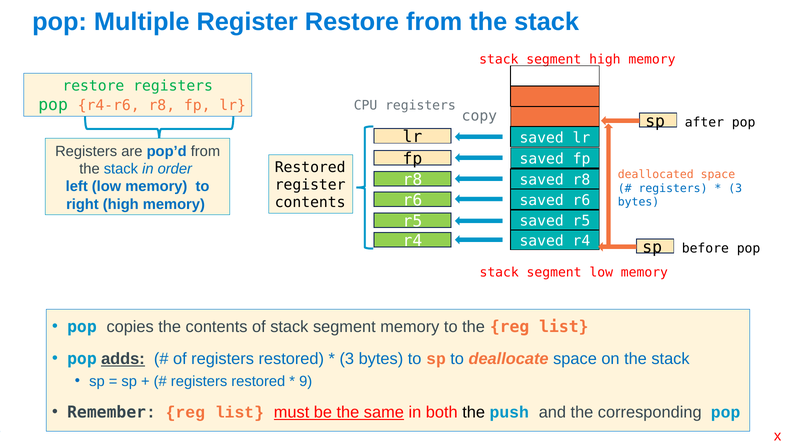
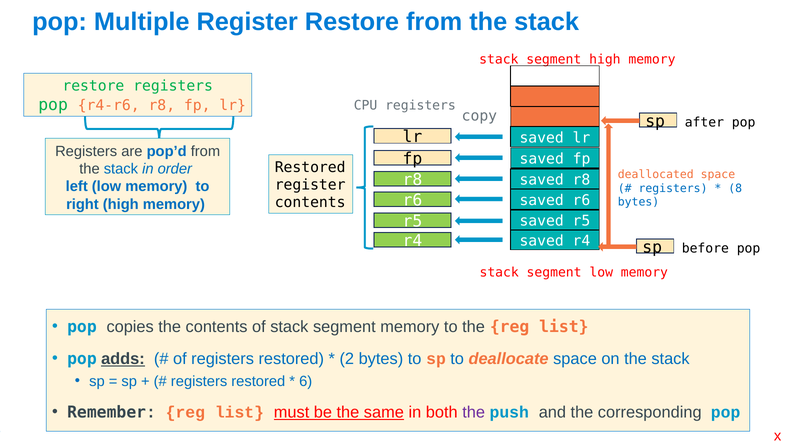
3 at (735, 188): 3 -> 8
3 at (347, 358): 3 -> 2
9 at (306, 381): 9 -> 6
the at (474, 412) colour: black -> purple
